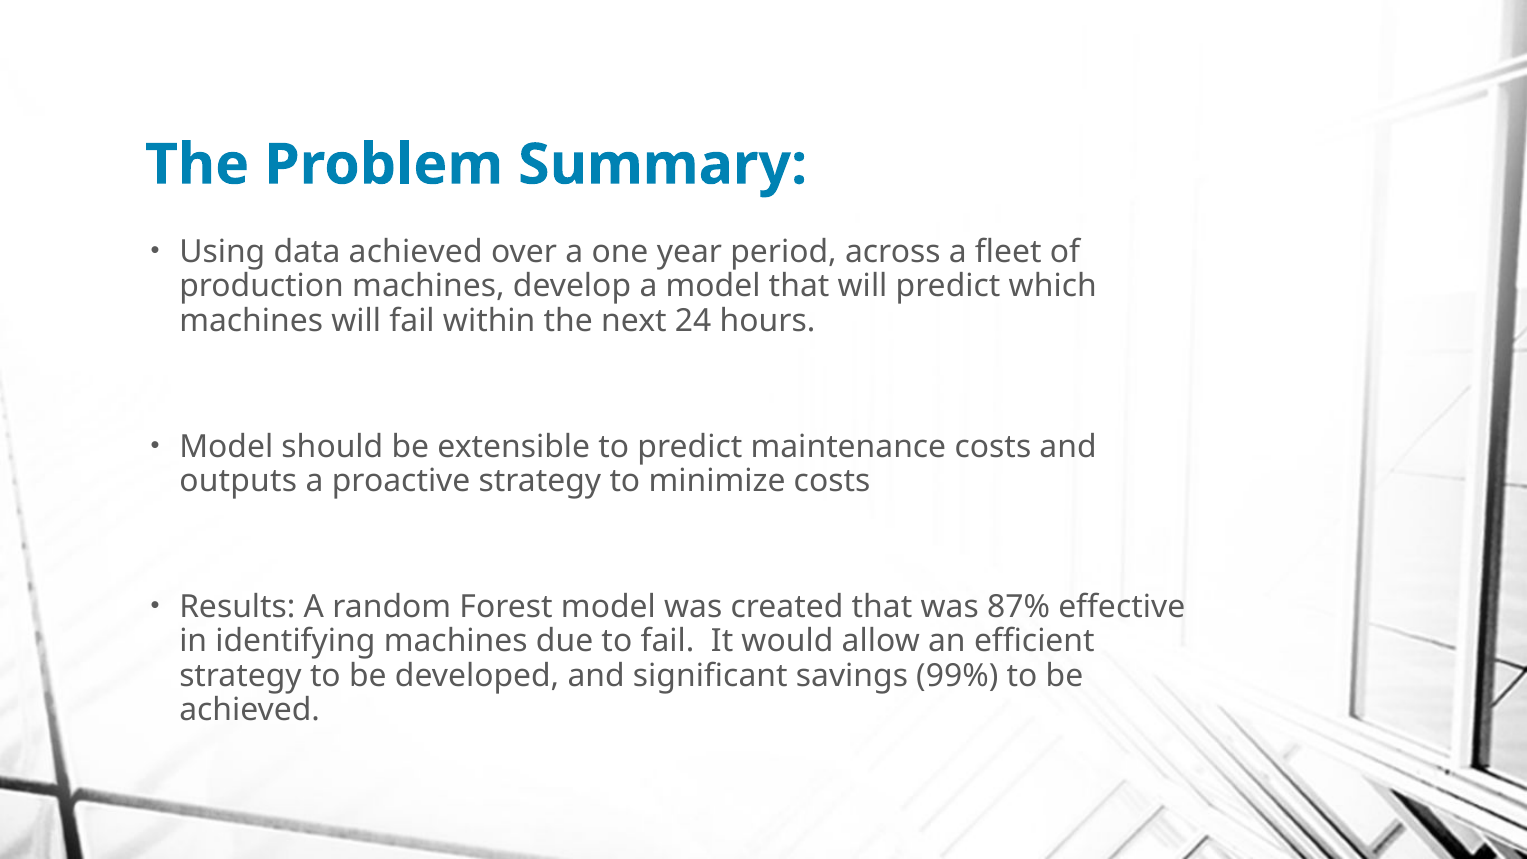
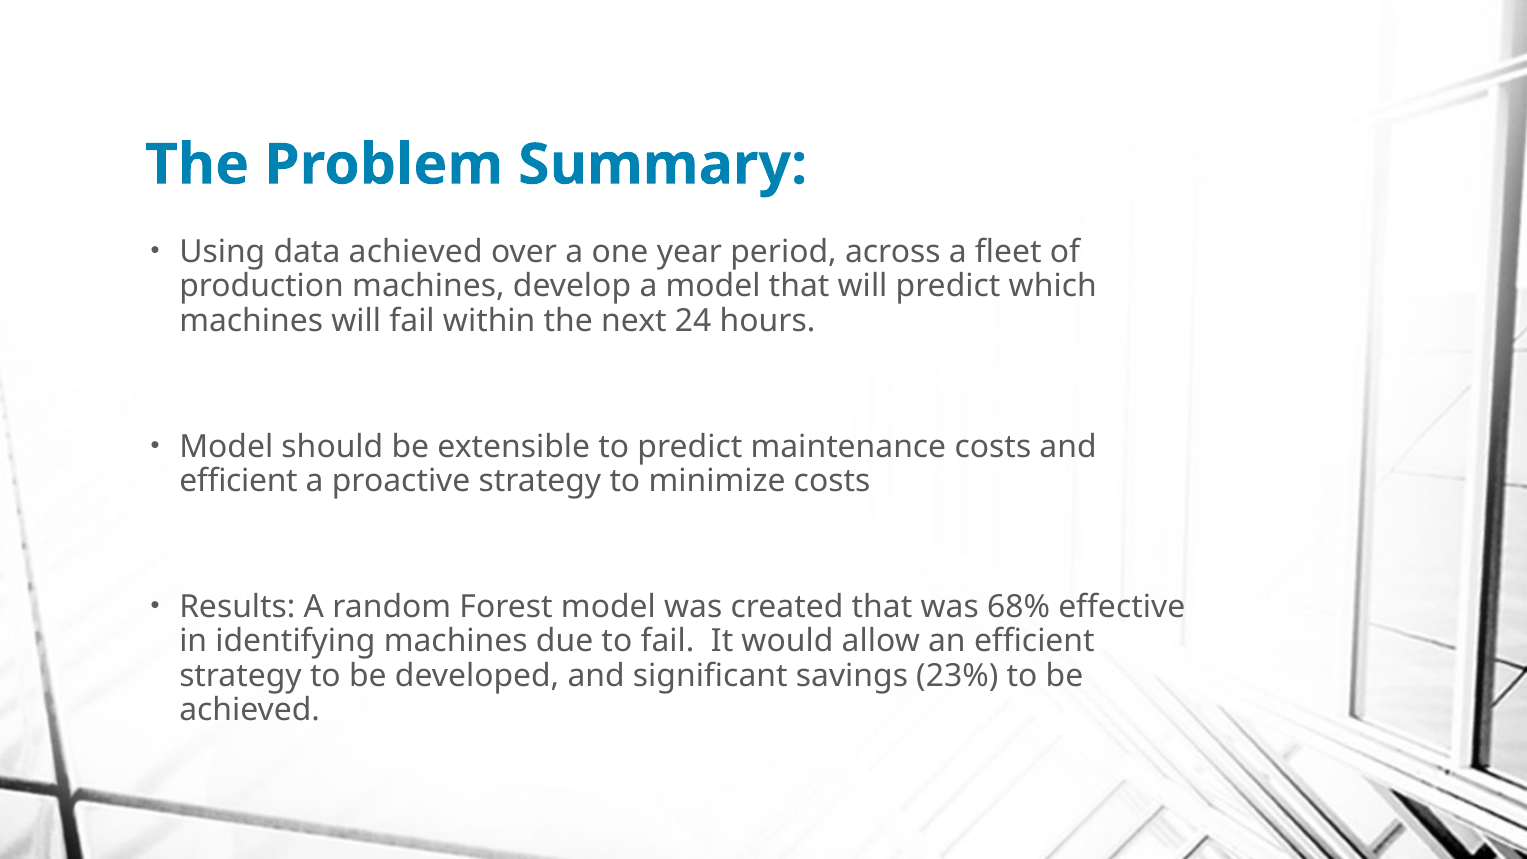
outputs at (238, 481): outputs -> efficient
87%: 87% -> 68%
99%: 99% -> 23%
